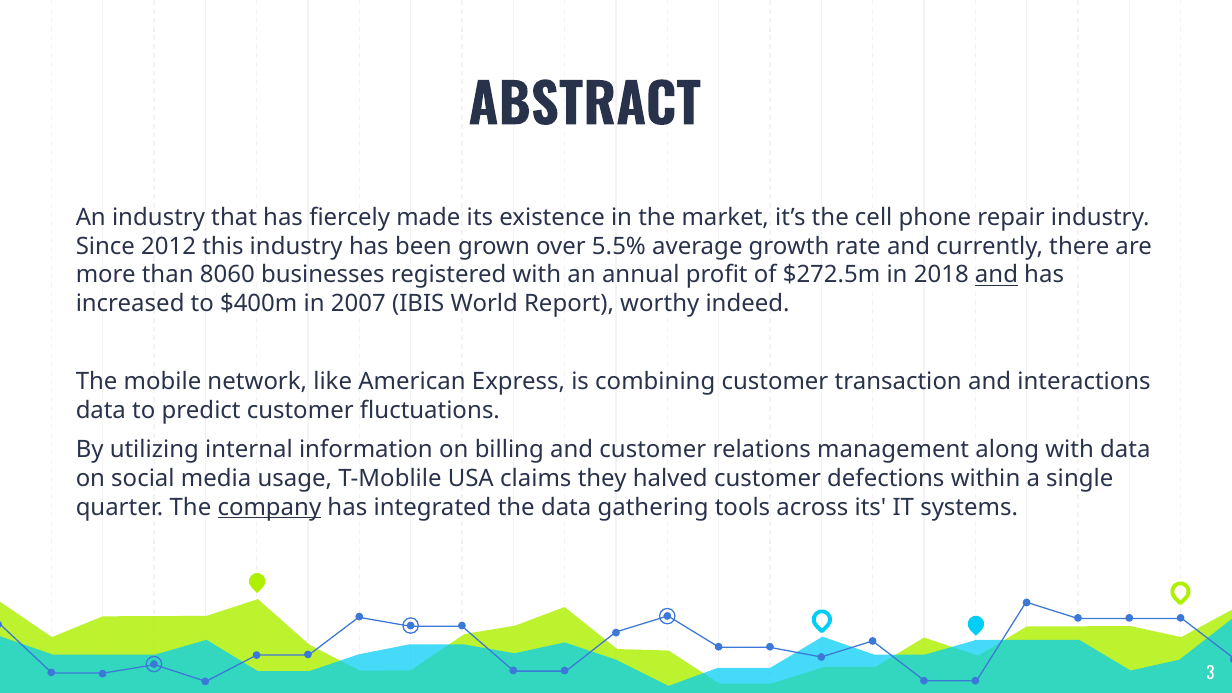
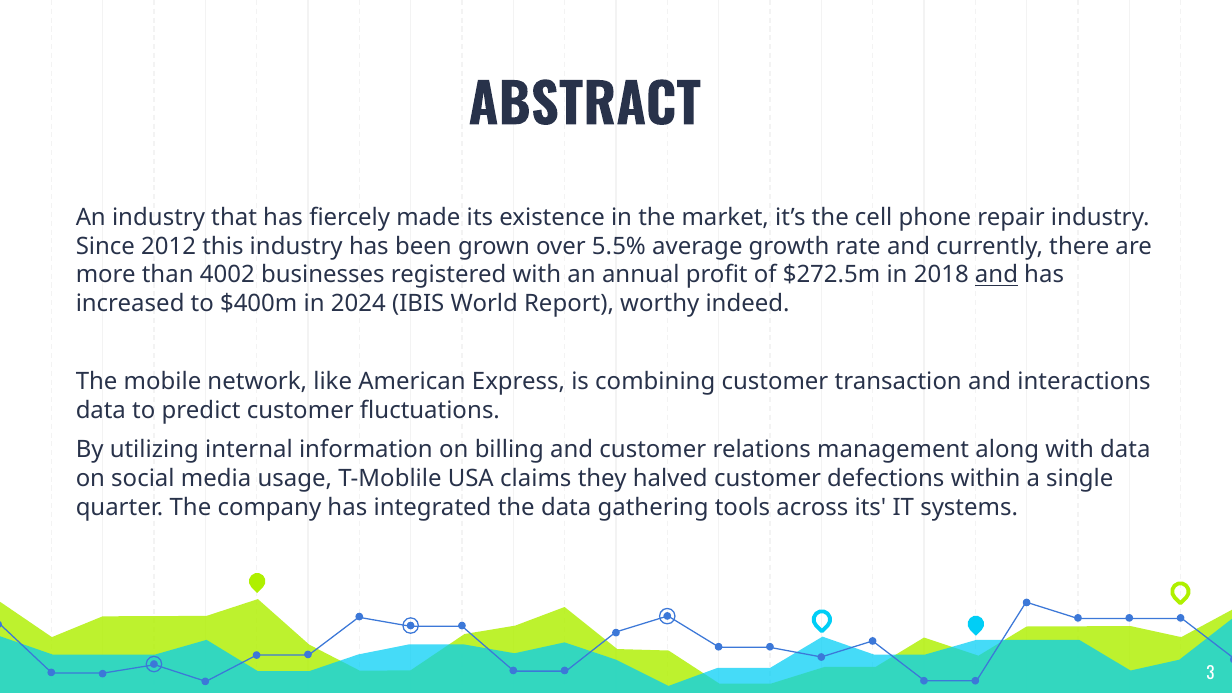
8060: 8060 -> 4002
2007: 2007 -> 2024
company underline: present -> none
